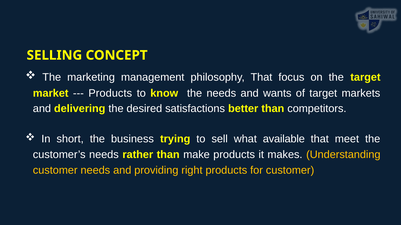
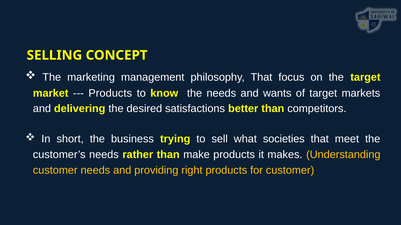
available: available -> societies
